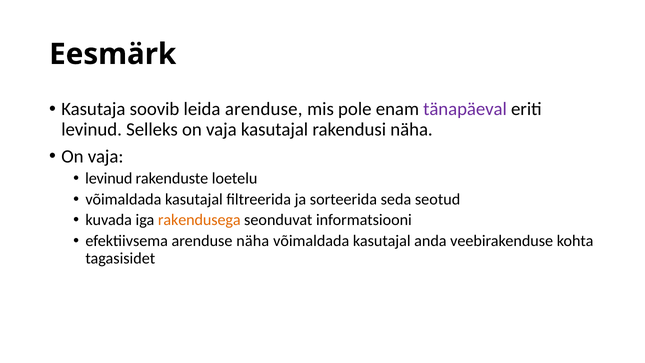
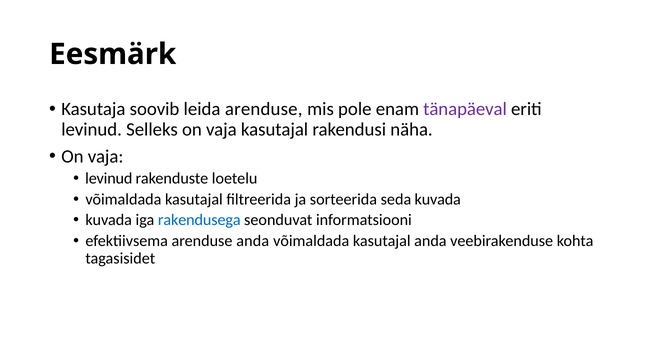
seda seotud: seotud -> kuvada
rakendusega colour: orange -> blue
arenduse näha: näha -> anda
